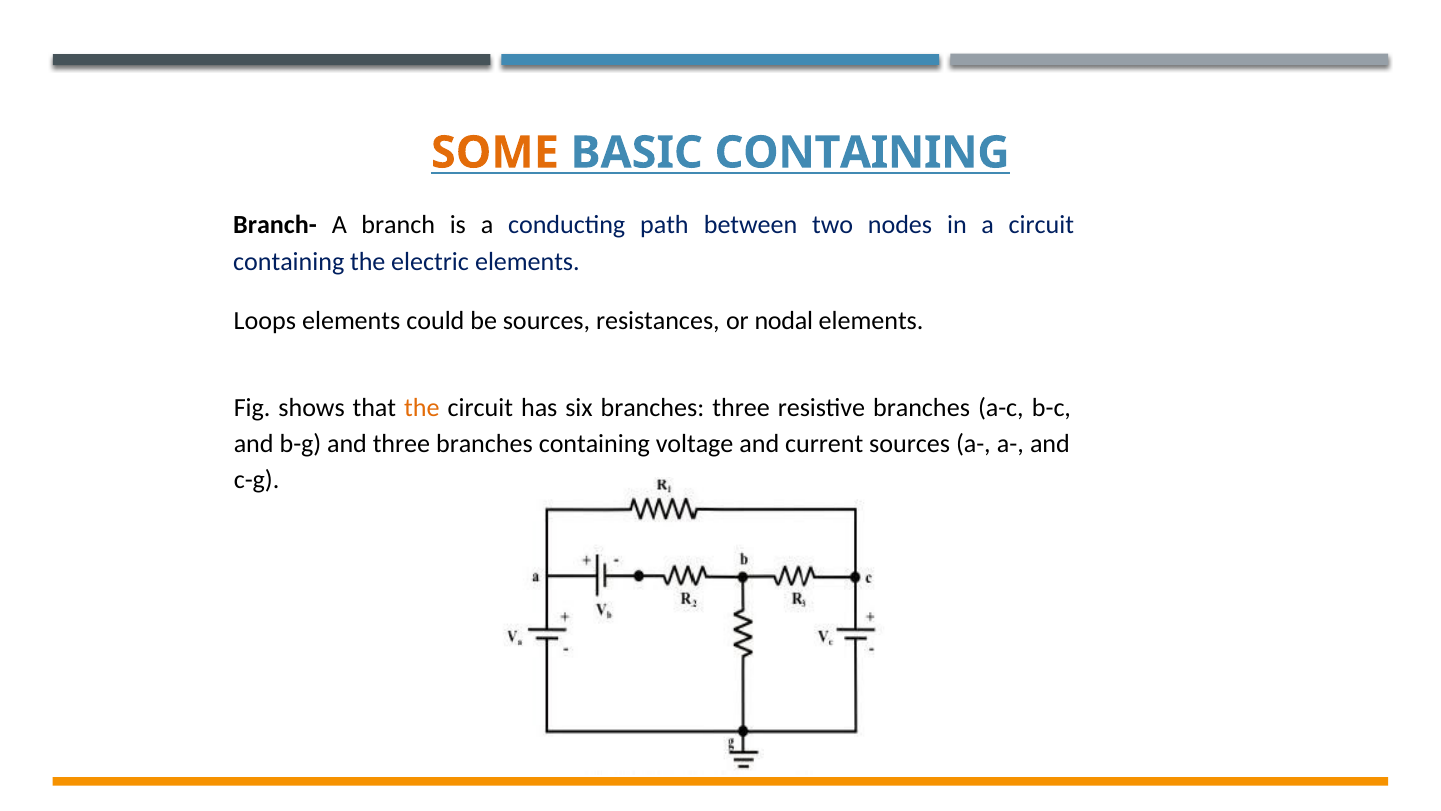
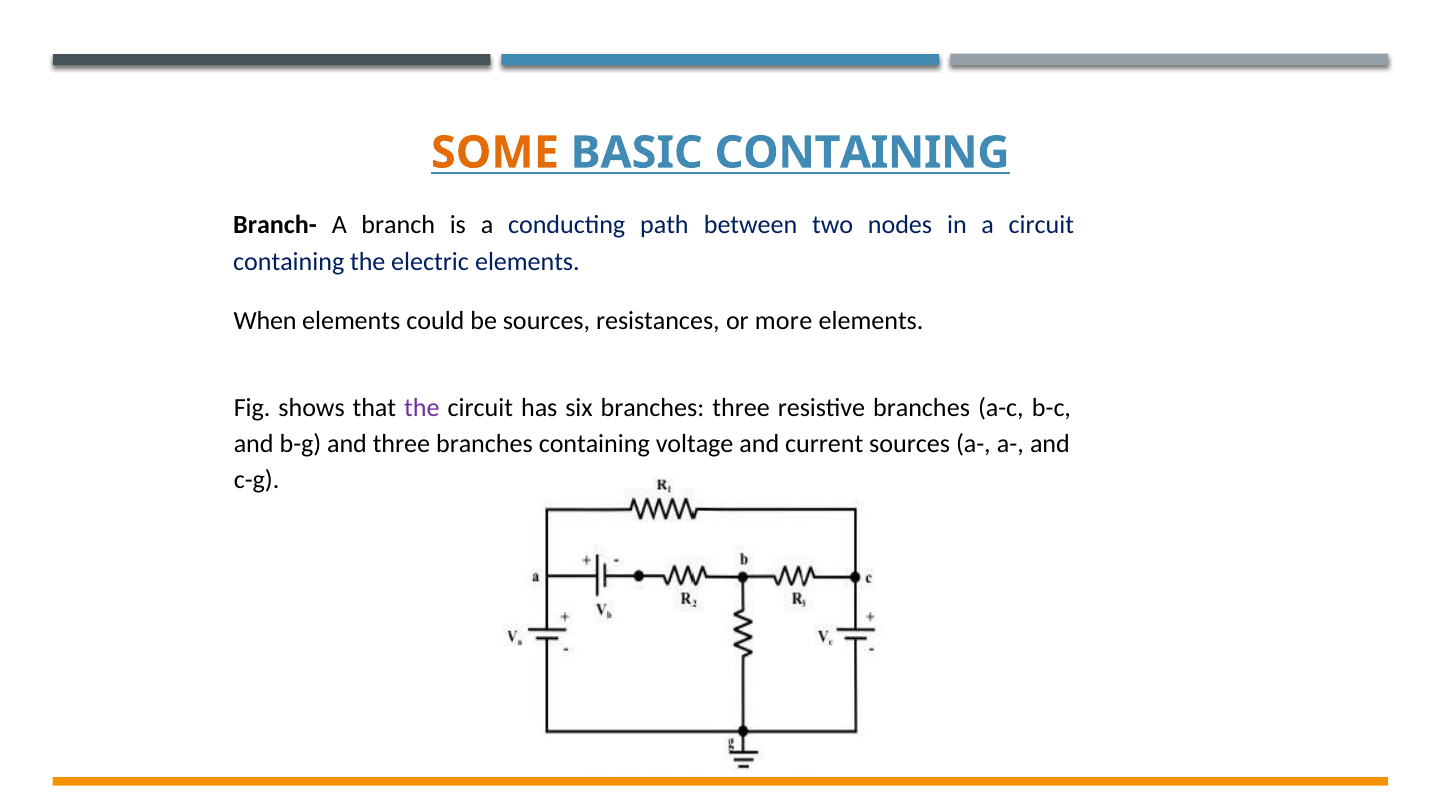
Loops: Loops -> When
nodal: nodal -> more
the at (422, 407) colour: orange -> purple
